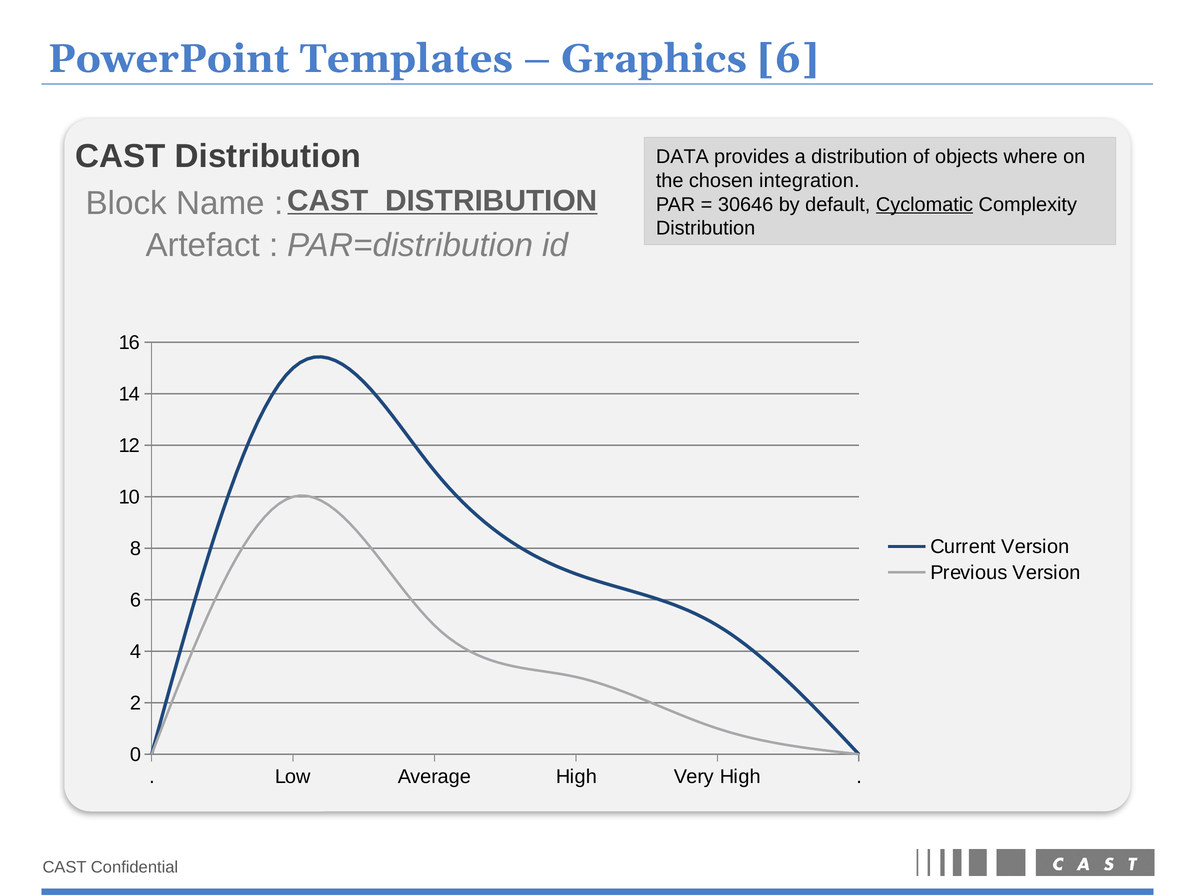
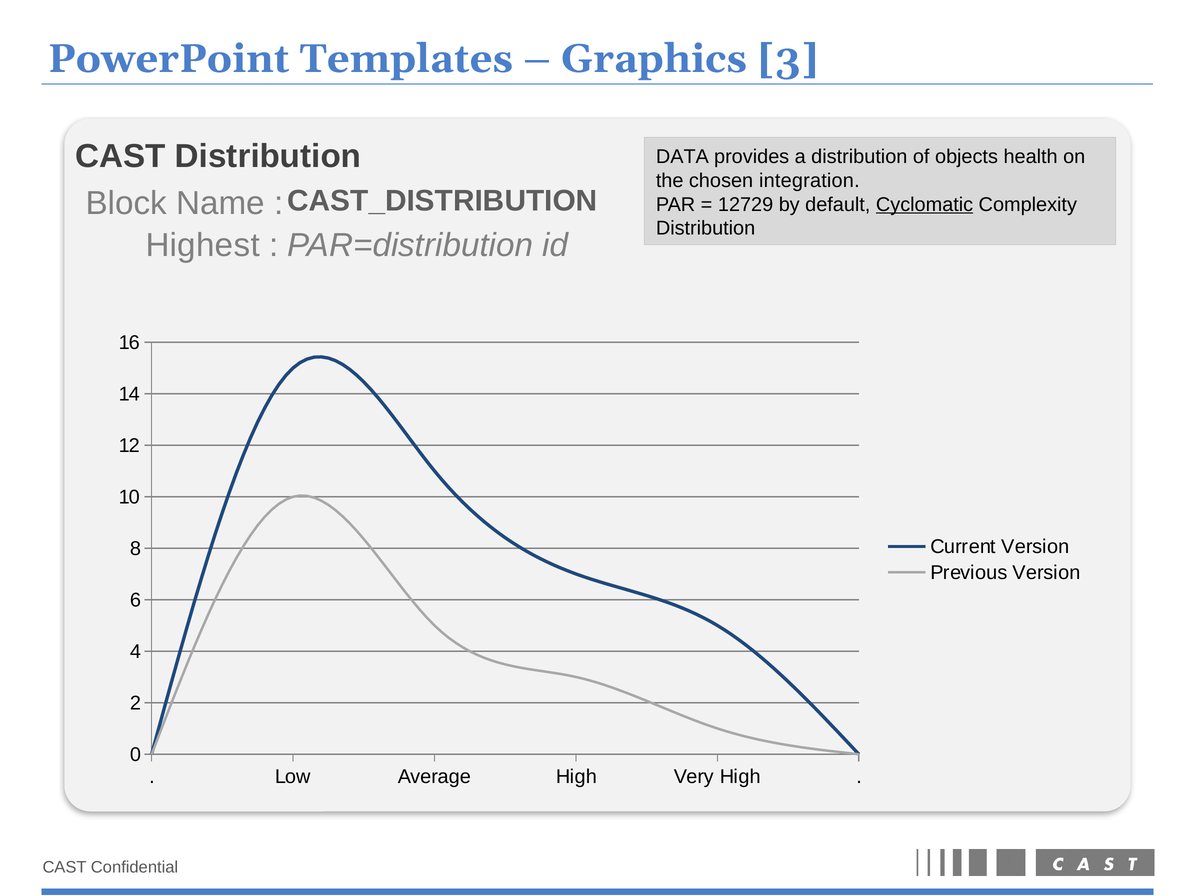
Graphics 6: 6 -> 3
where: where -> health
CAST_DISTRIBUTION underline: present -> none
30646: 30646 -> 12729
Artefact: Artefact -> Highest
